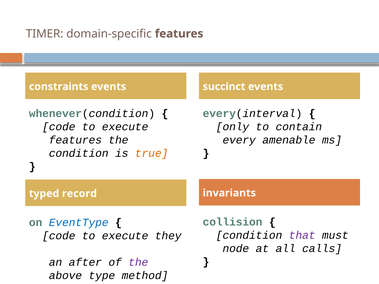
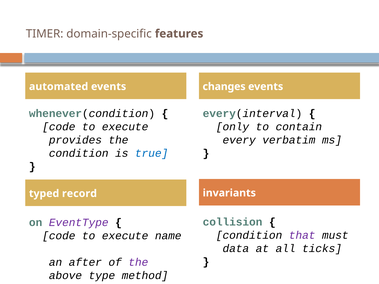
constraints: constraints -> automated
succinct: succinct -> changes
features at (75, 140): features -> provides
amenable: amenable -> verbatim
true colour: orange -> blue
EventType colour: blue -> purple
they: they -> name
node: node -> data
calls: calls -> ticks
